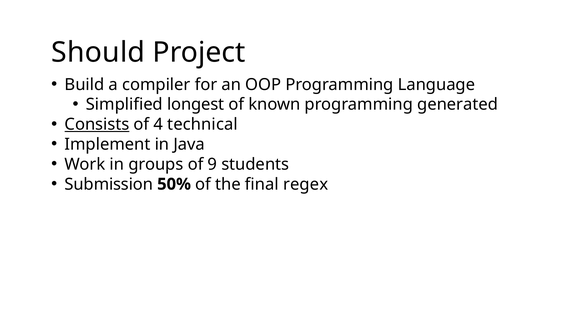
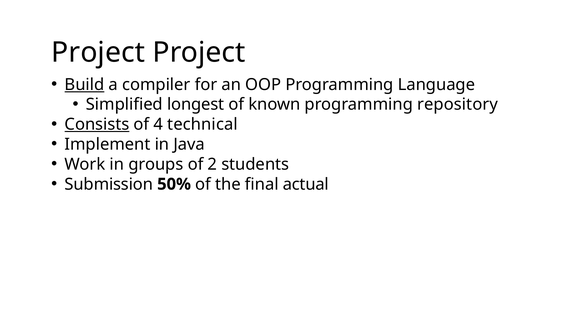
Should at (98, 52): Should -> Project
Build underline: none -> present
generated: generated -> repository
9: 9 -> 2
regex: regex -> actual
